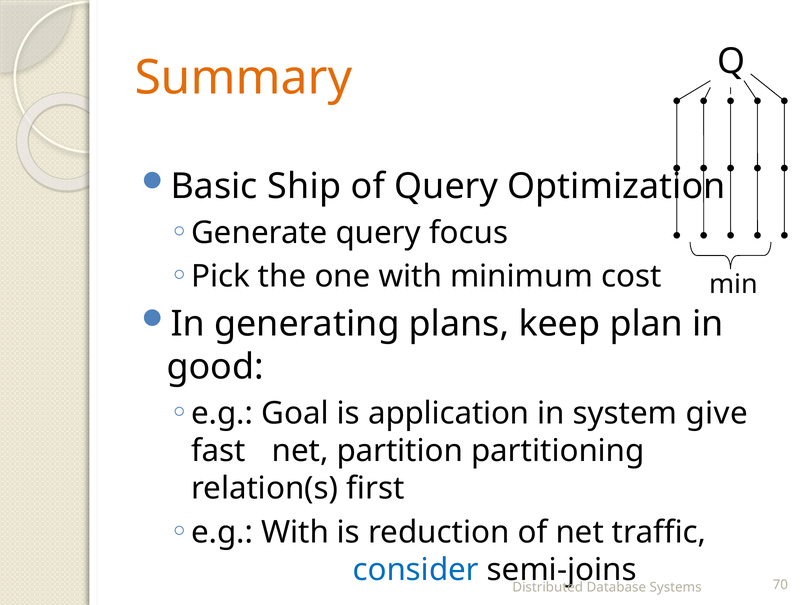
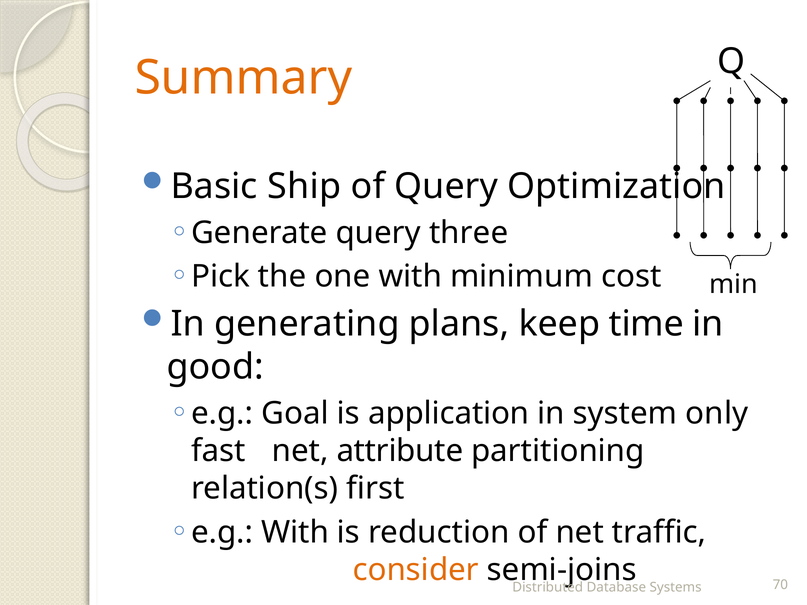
focus: focus -> three
plan: plan -> time
give: give -> only
partition: partition -> attribute
consider colour: blue -> orange
